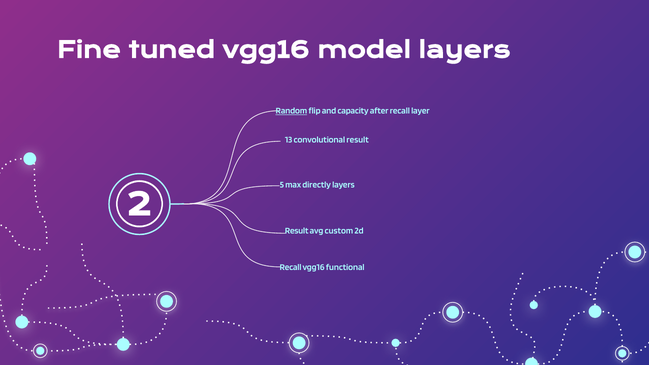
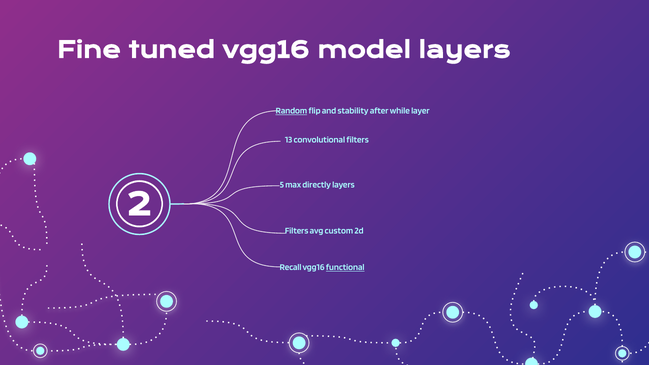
capacity: capacity -> stability
after recall: recall -> while
convolutional result: result -> filters
Result at (297, 231): Result -> Filters
functional underline: none -> present
